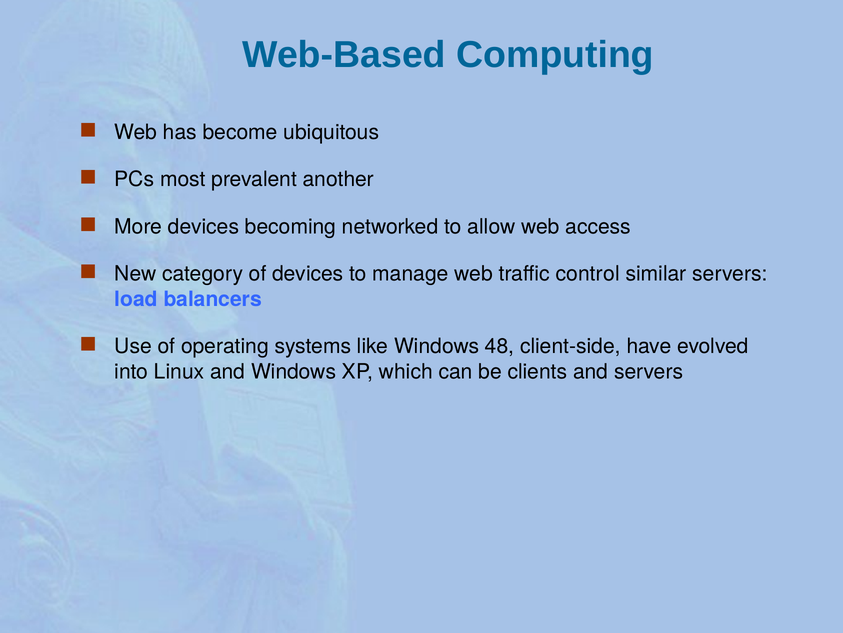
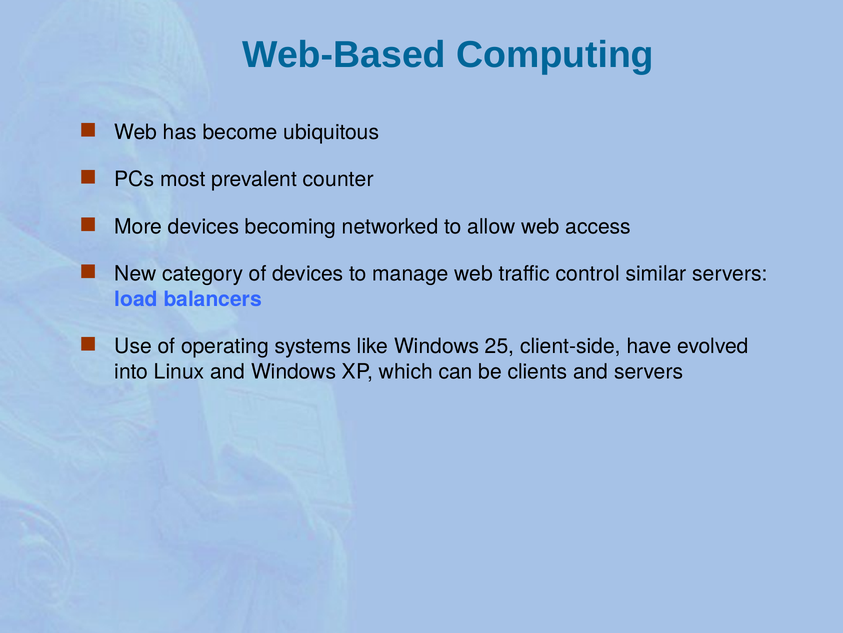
another: another -> counter
48: 48 -> 25
